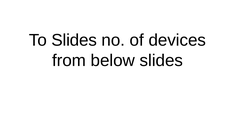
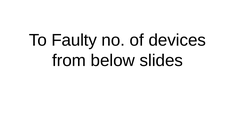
To Slides: Slides -> Faulty
